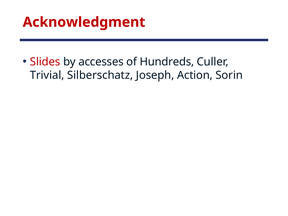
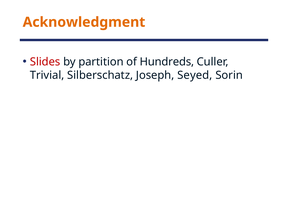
Acknowledgment colour: red -> orange
accesses: accesses -> partition
Action: Action -> Seyed
